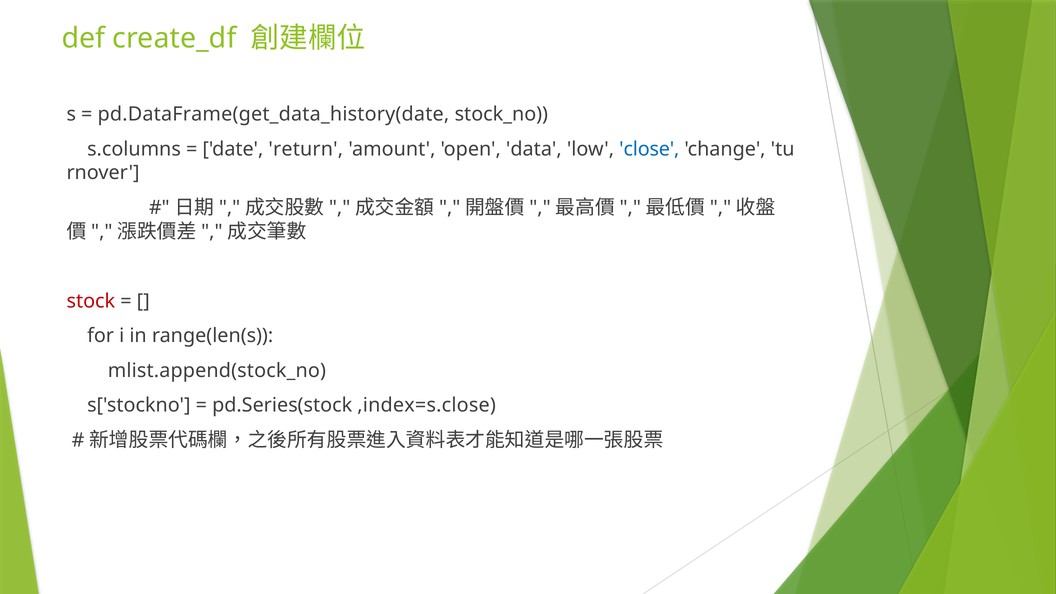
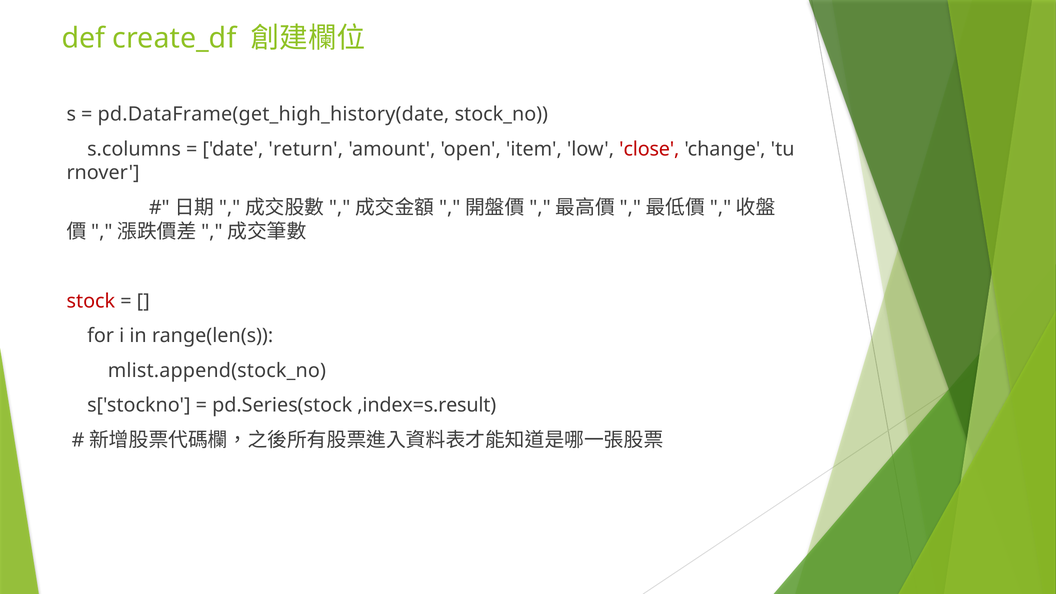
pd.DataFrame(get_data_history(date: pd.DataFrame(get_data_history(date -> pd.DataFrame(get_high_history(date
data: data -> item
close colour: blue -> red
,index=s.close: ,index=s.close -> ,index=s.result
